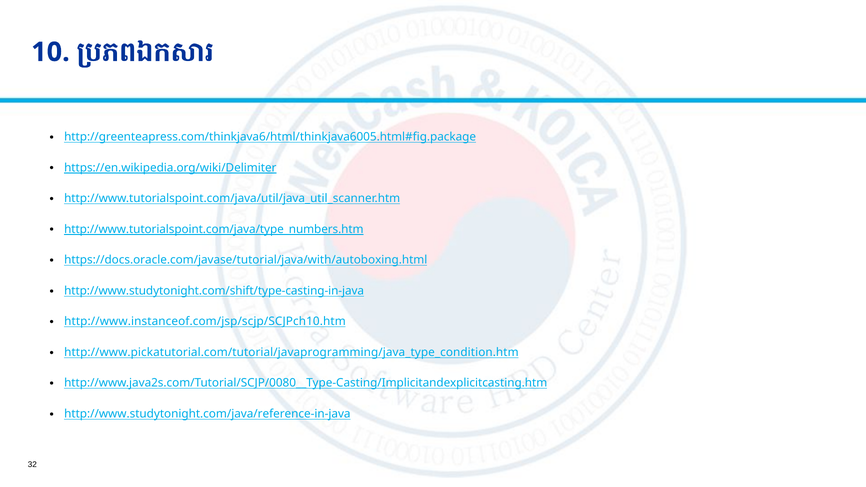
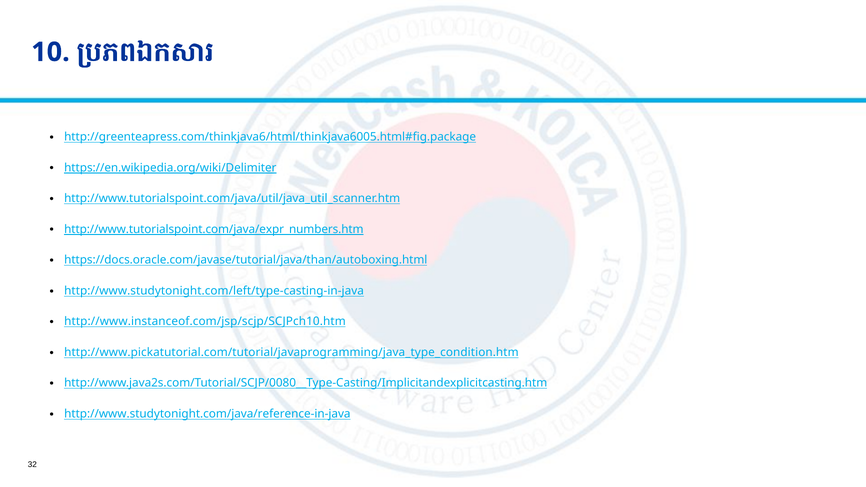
http://www.tutorialspoint.com/java/type_numbers.htm: http://www.tutorialspoint.com/java/type_numbers.htm -> http://www.tutorialspoint.com/java/expr_numbers.htm
https://docs.oracle.com/javase/tutorial/java/with/autoboxing.html: https://docs.oracle.com/javase/tutorial/java/with/autoboxing.html -> https://docs.oracle.com/javase/tutorial/java/than/autoboxing.html
http://www.studytonight.com/shift/type-casting-in-java: http://www.studytonight.com/shift/type-casting-in-java -> http://www.studytonight.com/left/type-casting-in-java
